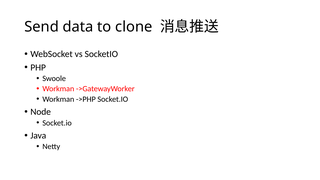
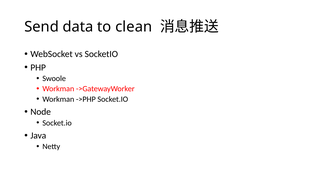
clone: clone -> clean
